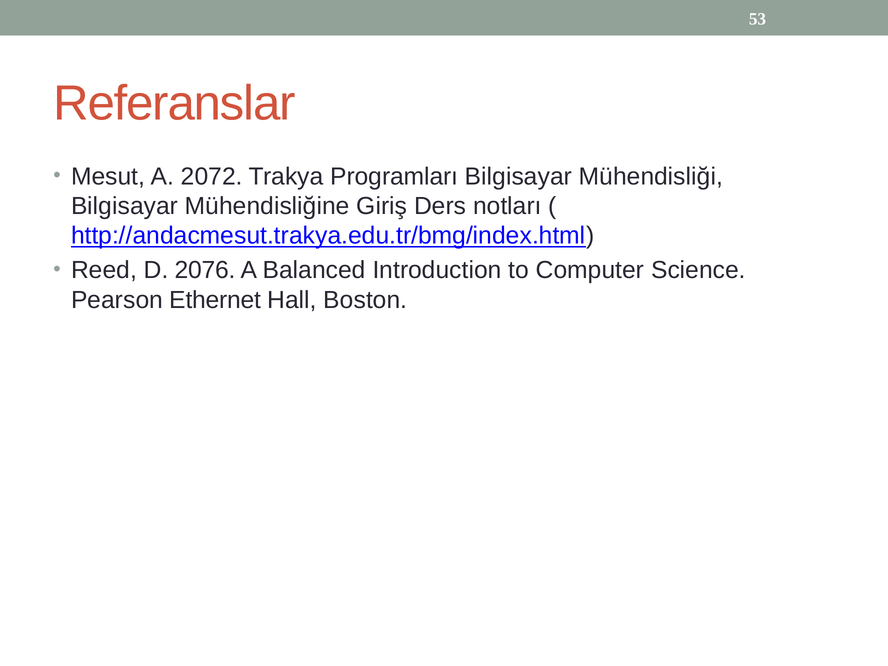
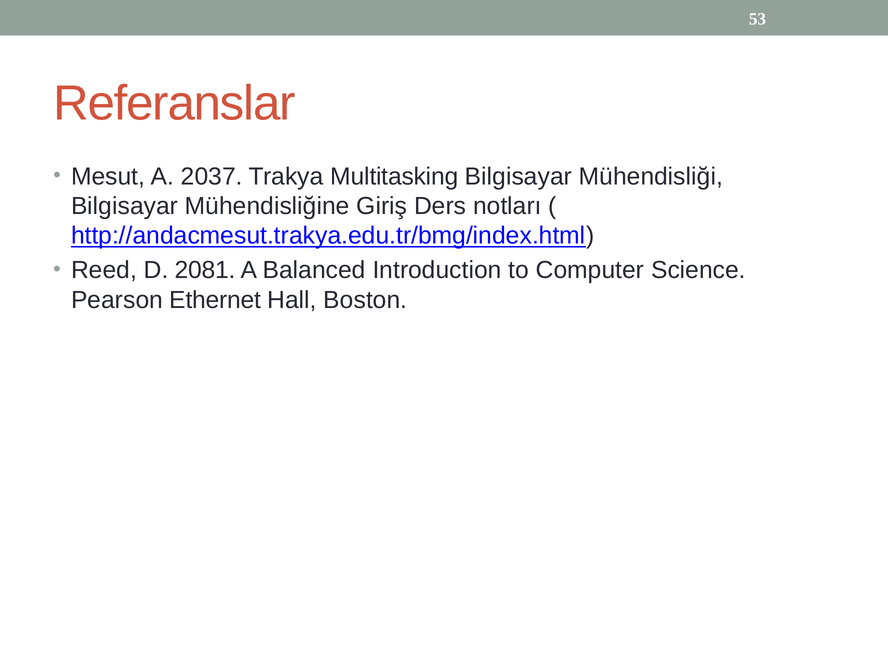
2072: 2072 -> 2037
Programları: Programları -> Multitasking
2076: 2076 -> 2081
